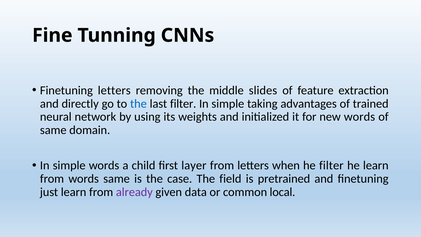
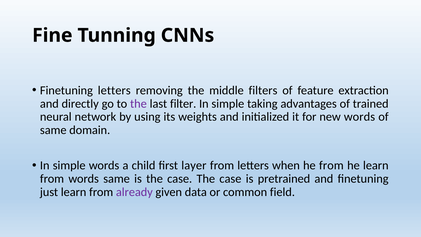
slides: slides -> filters
the at (138, 104) colour: blue -> purple
he filter: filter -> from
case The field: field -> case
local: local -> field
